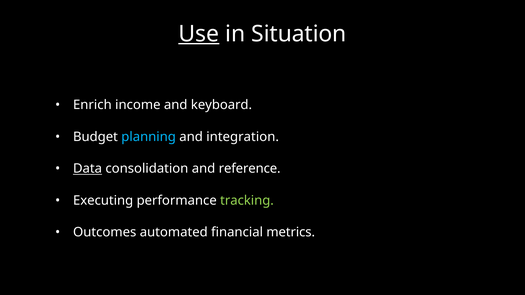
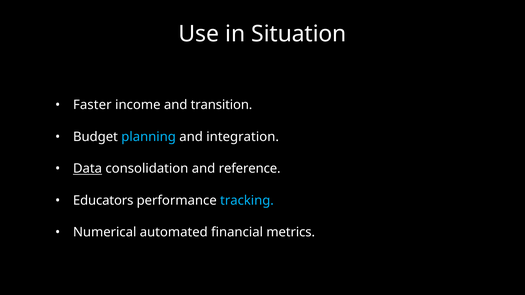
Use underline: present -> none
Enrich: Enrich -> Faster
keyboard: keyboard -> transition
Executing: Executing -> Educators
tracking colour: light green -> light blue
Outcomes: Outcomes -> Numerical
